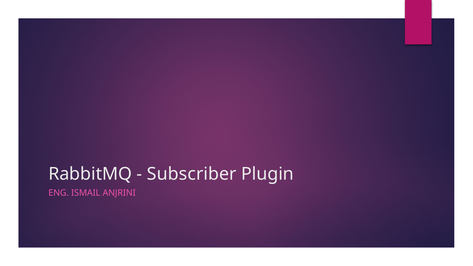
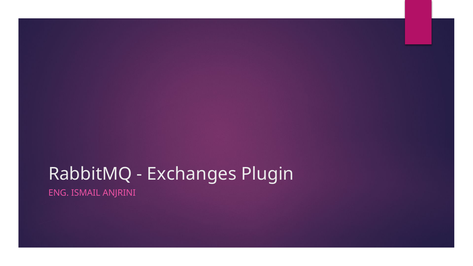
Subscriber: Subscriber -> Exchanges
